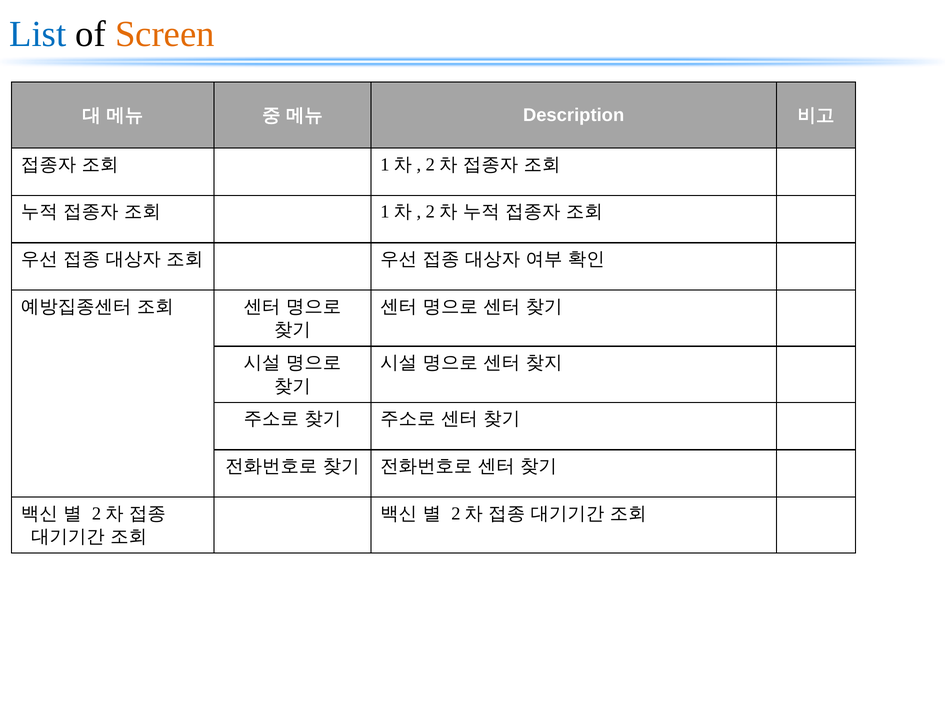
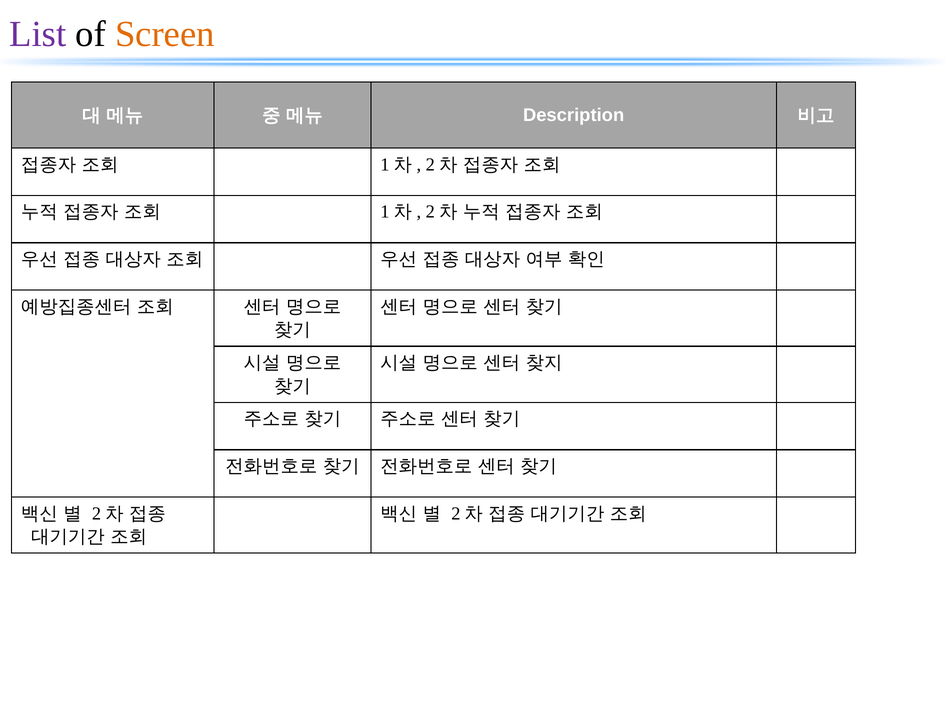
List colour: blue -> purple
